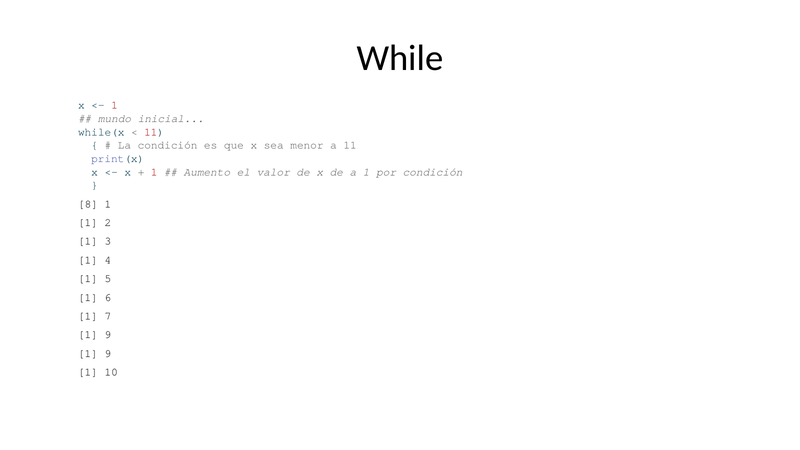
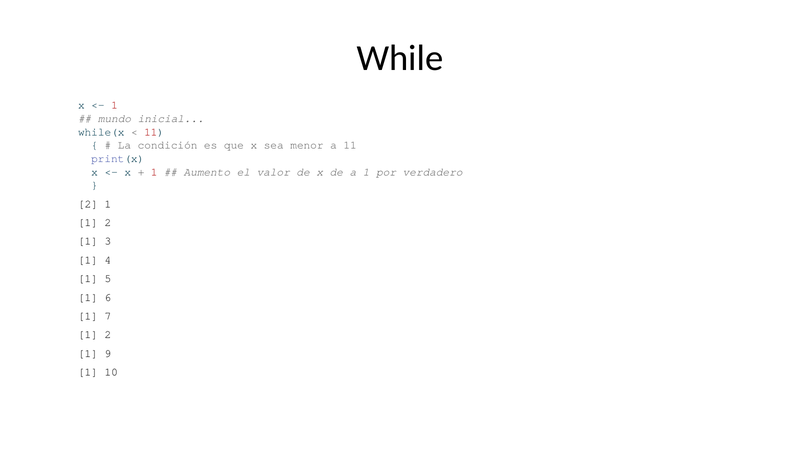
por condición: condición -> verdadero
8 at (88, 204): 8 -> 2
9 at (108, 335): 9 -> 2
